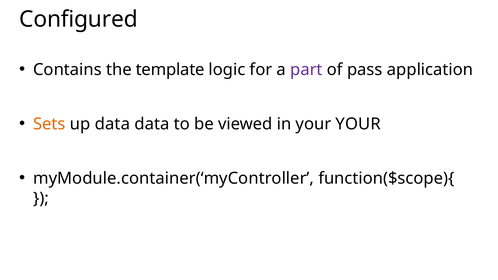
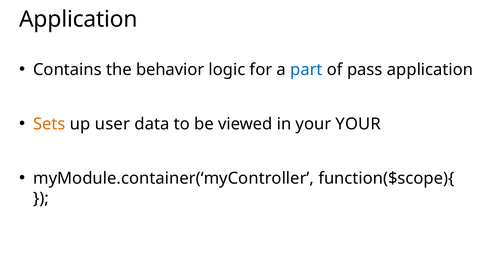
Configured at (78, 19): Configured -> Application
template: template -> behavior
part colour: purple -> blue
up data: data -> user
